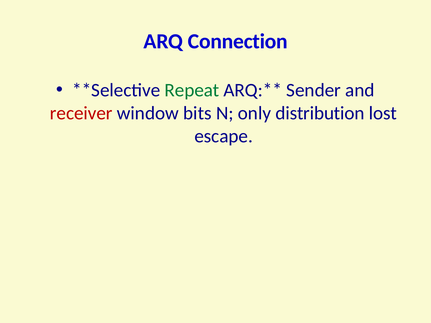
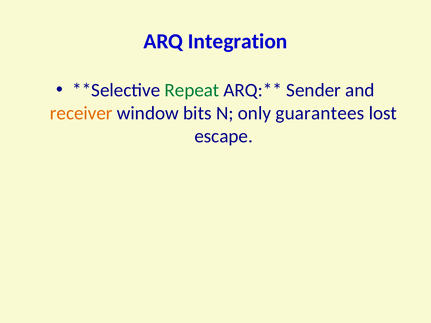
Connection: Connection -> Integration
receiver colour: red -> orange
distribution: distribution -> guarantees
